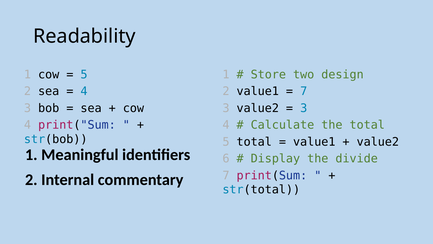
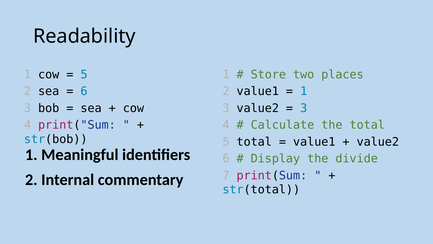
design: design -> places
4 at (84, 91): 4 -> 6
7 at (304, 91): 7 -> 1
